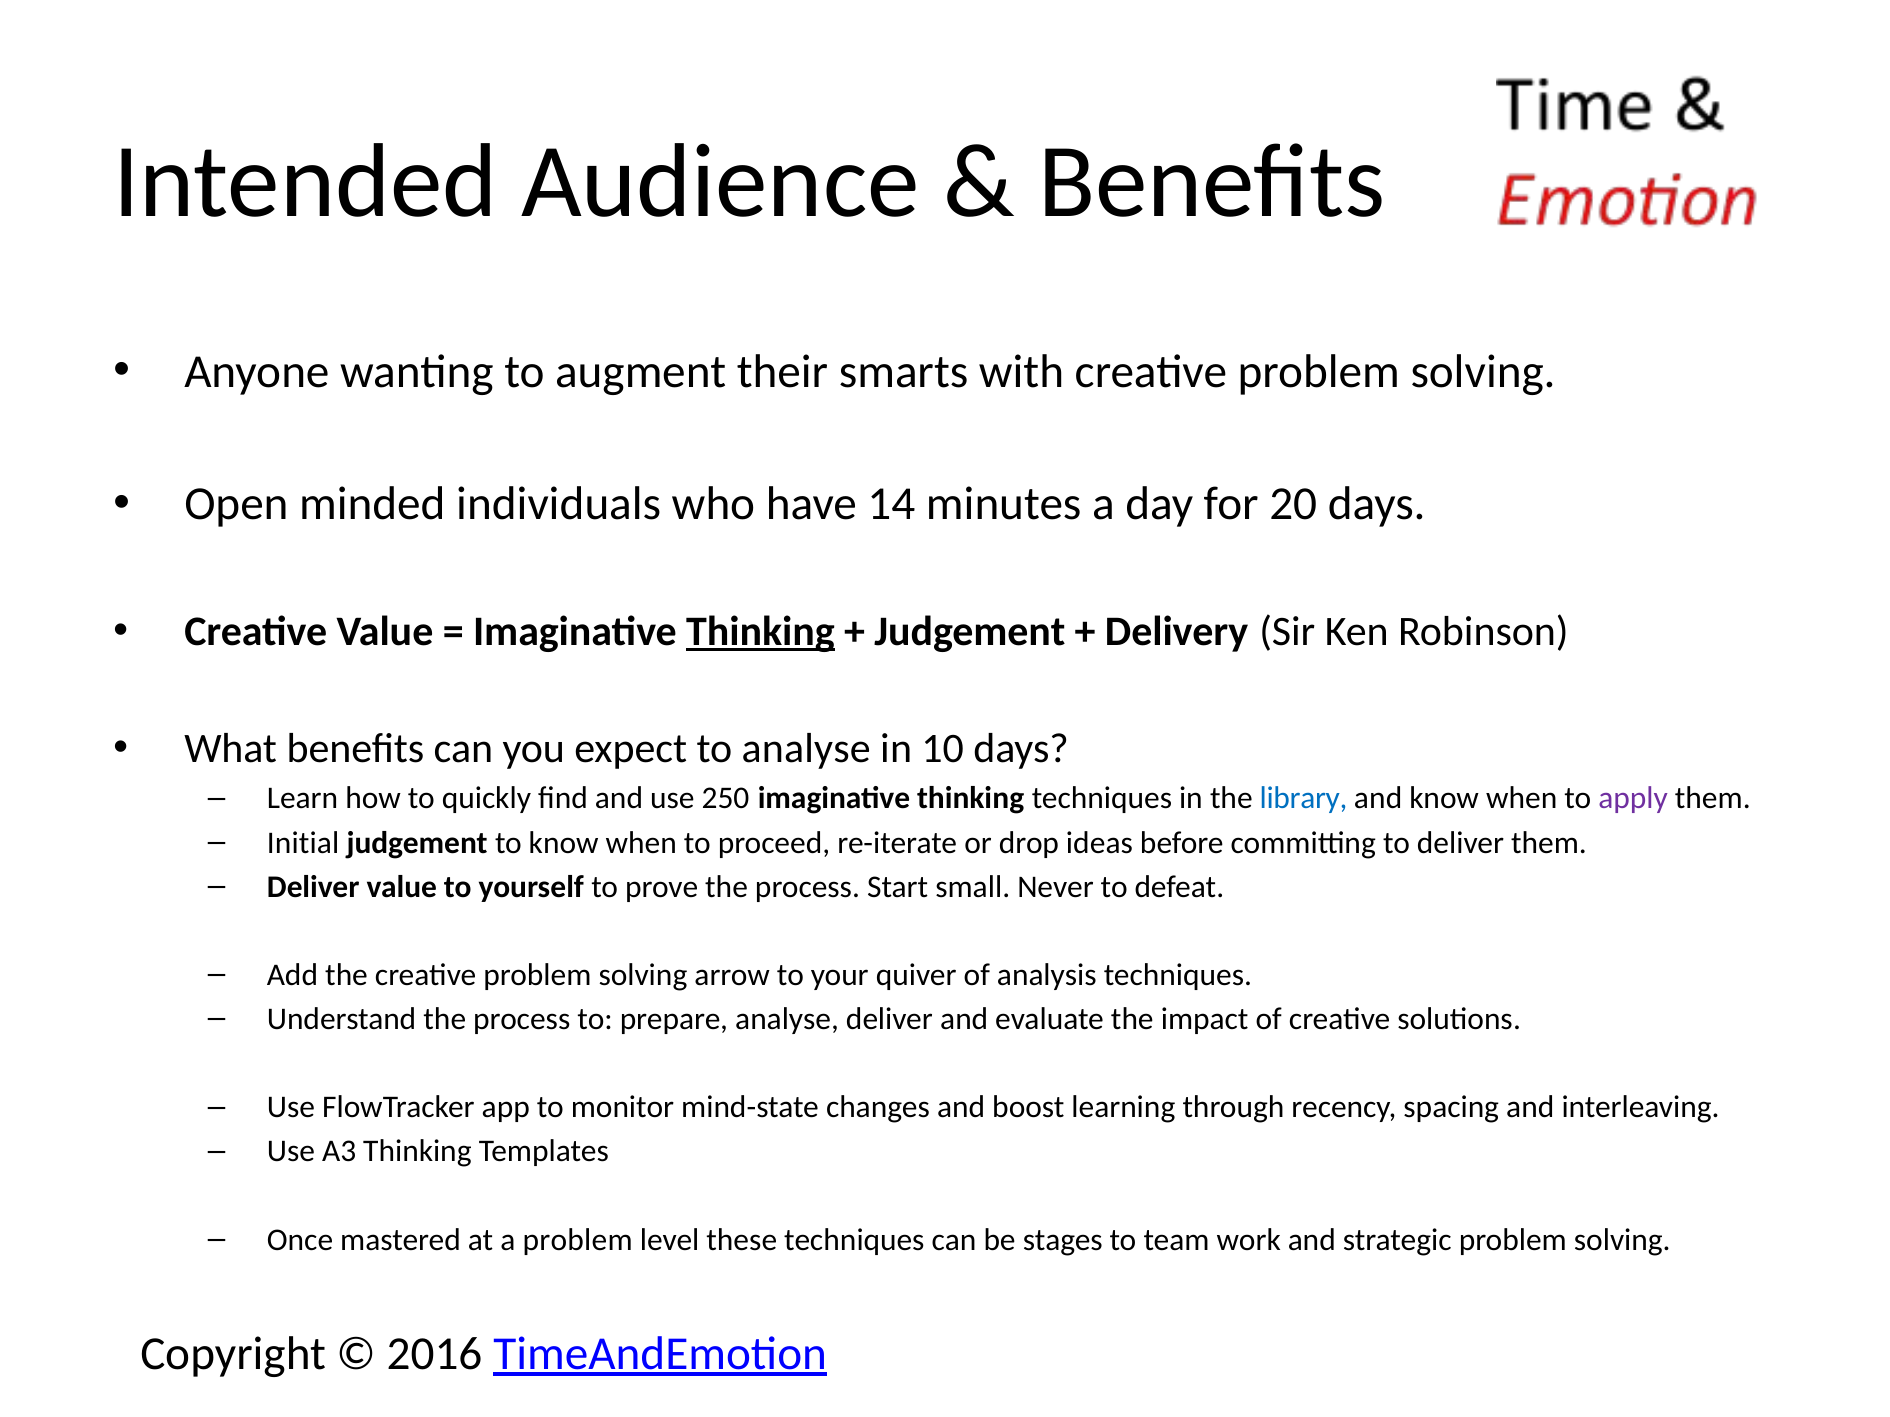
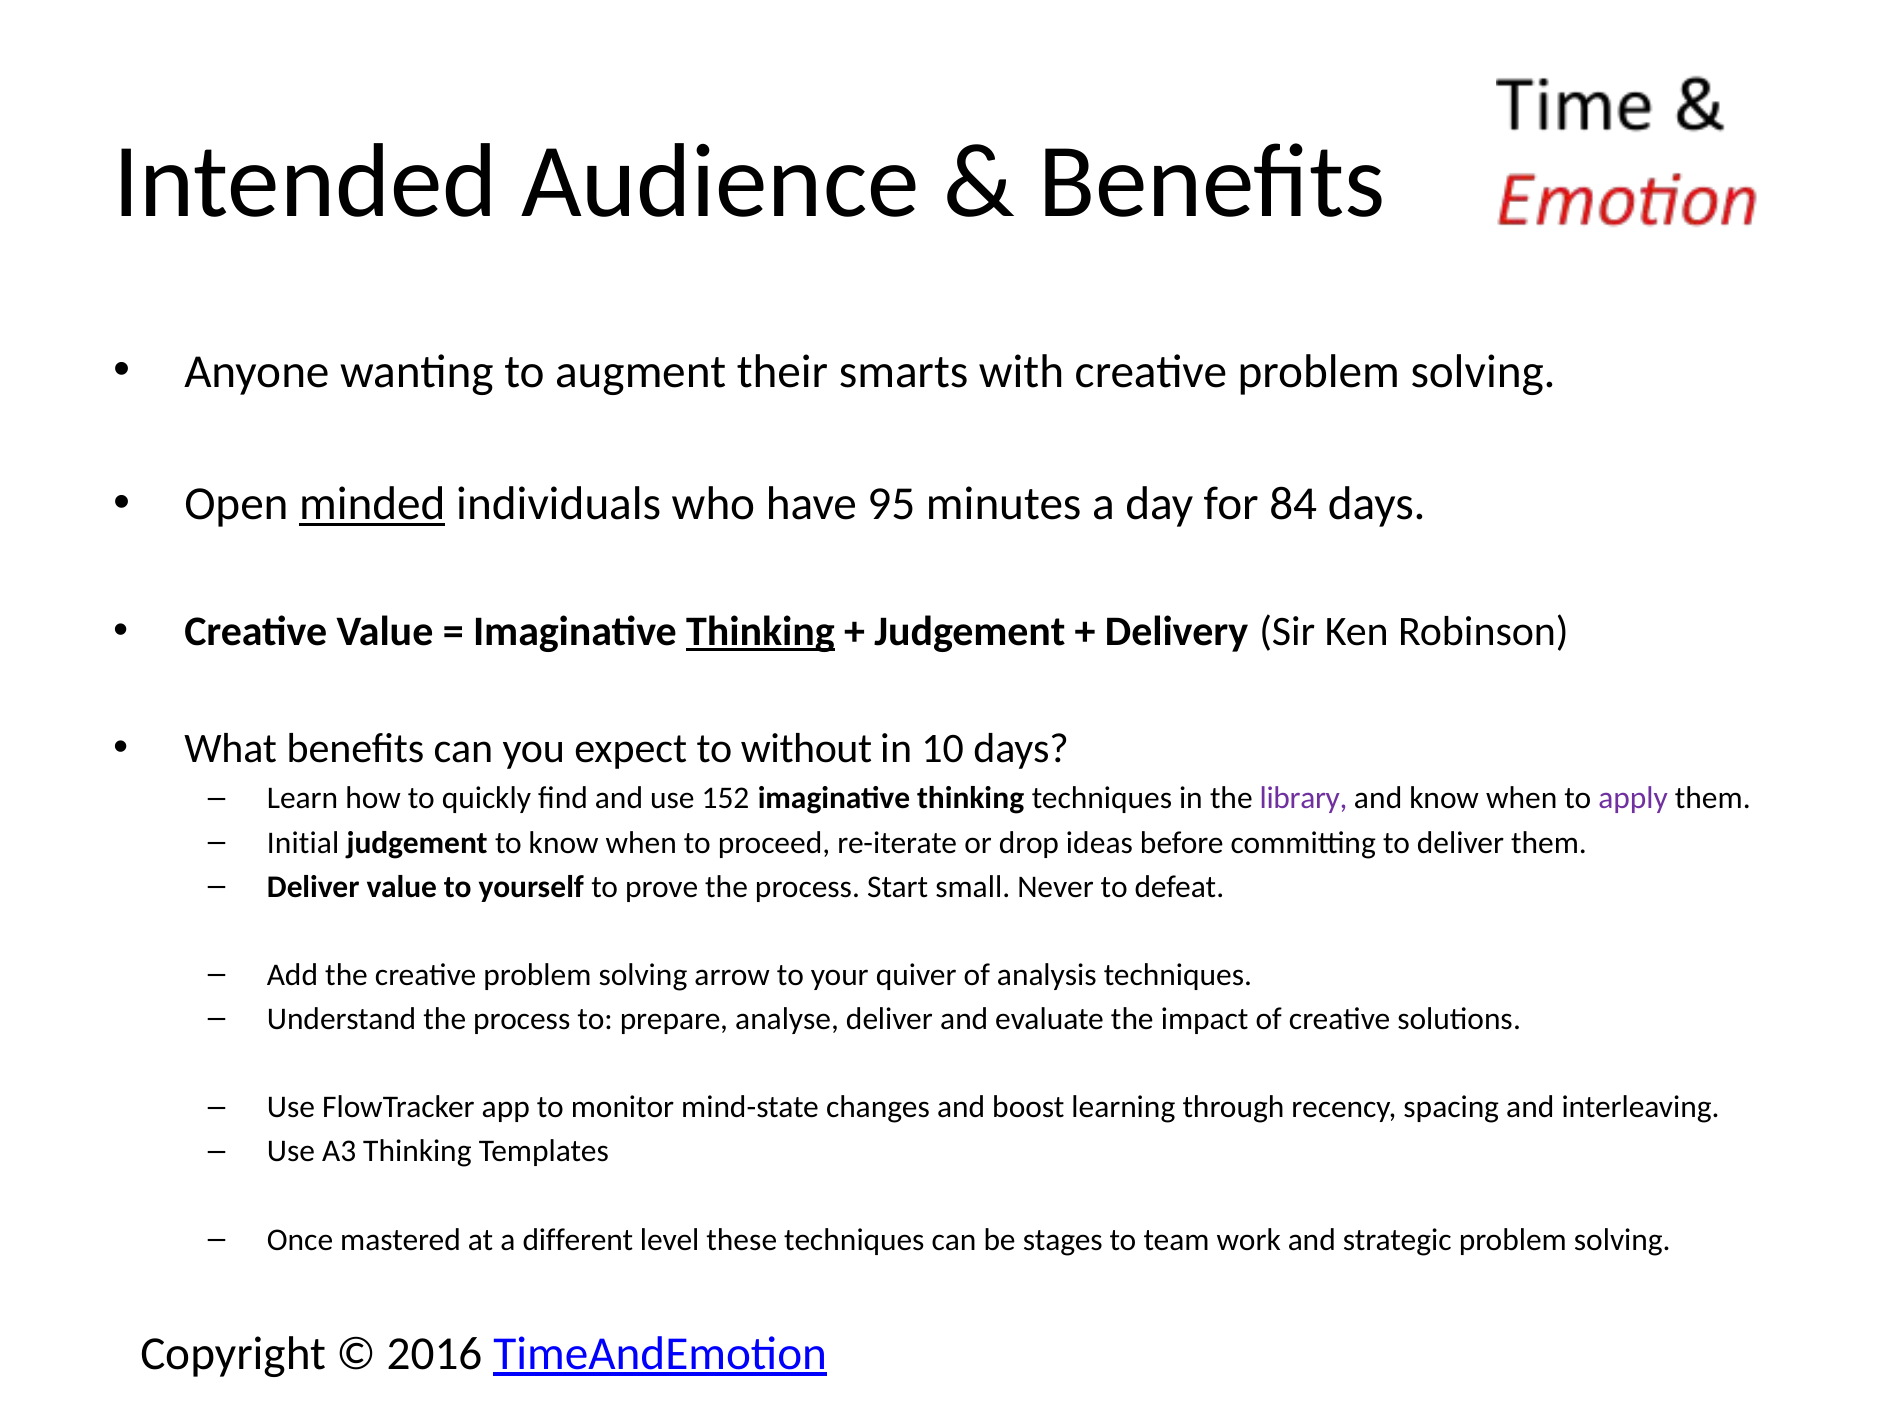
minded underline: none -> present
14: 14 -> 95
20: 20 -> 84
to analyse: analyse -> without
250: 250 -> 152
library colour: blue -> purple
a problem: problem -> different
